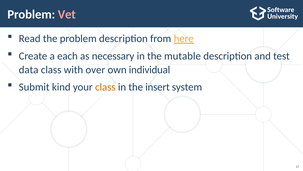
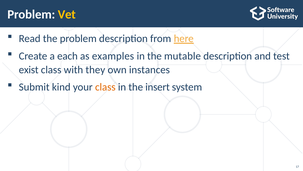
Vet colour: pink -> yellow
necessary: necessary -> examples
data: data -> exist
over: over -> they
individual: individual -> instances
